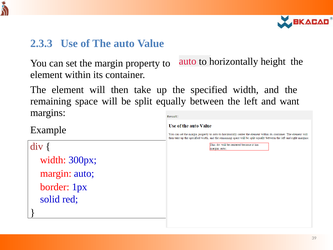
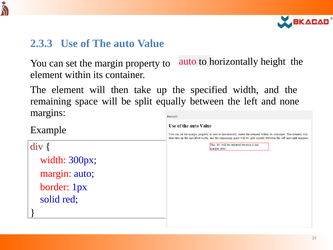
want: want -> none
